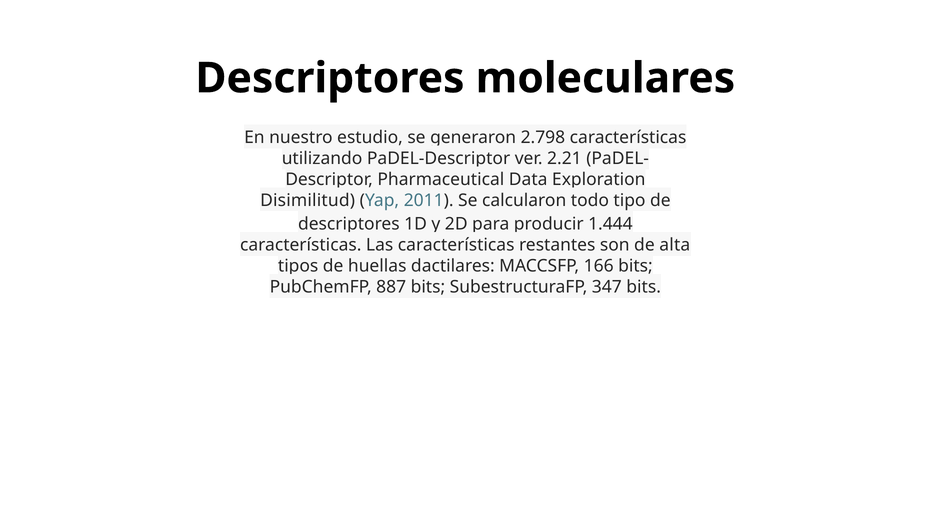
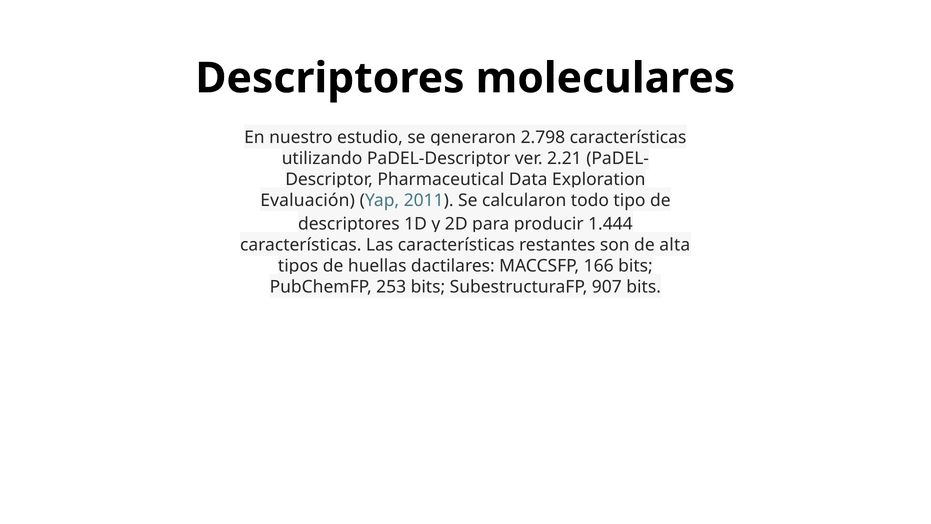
Disimilitud: Disimilitud -> Evaluación
887: 887 -> 253
347: 347 -> 907
